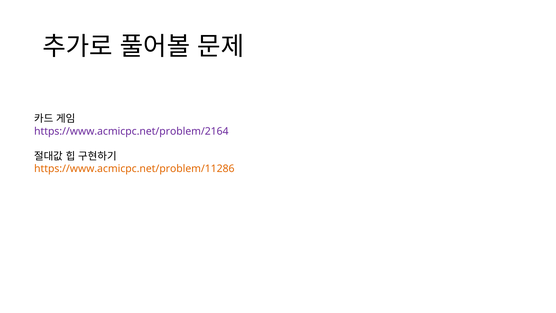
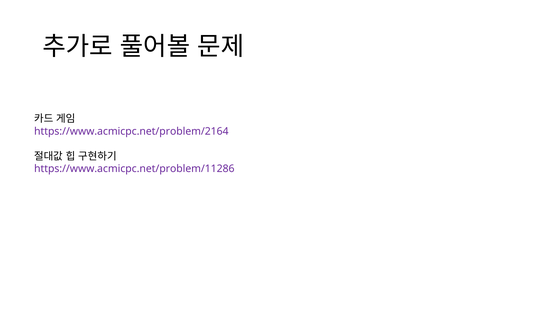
https://www.acmicpc.net/problem/11286 colour: orange -> purple
